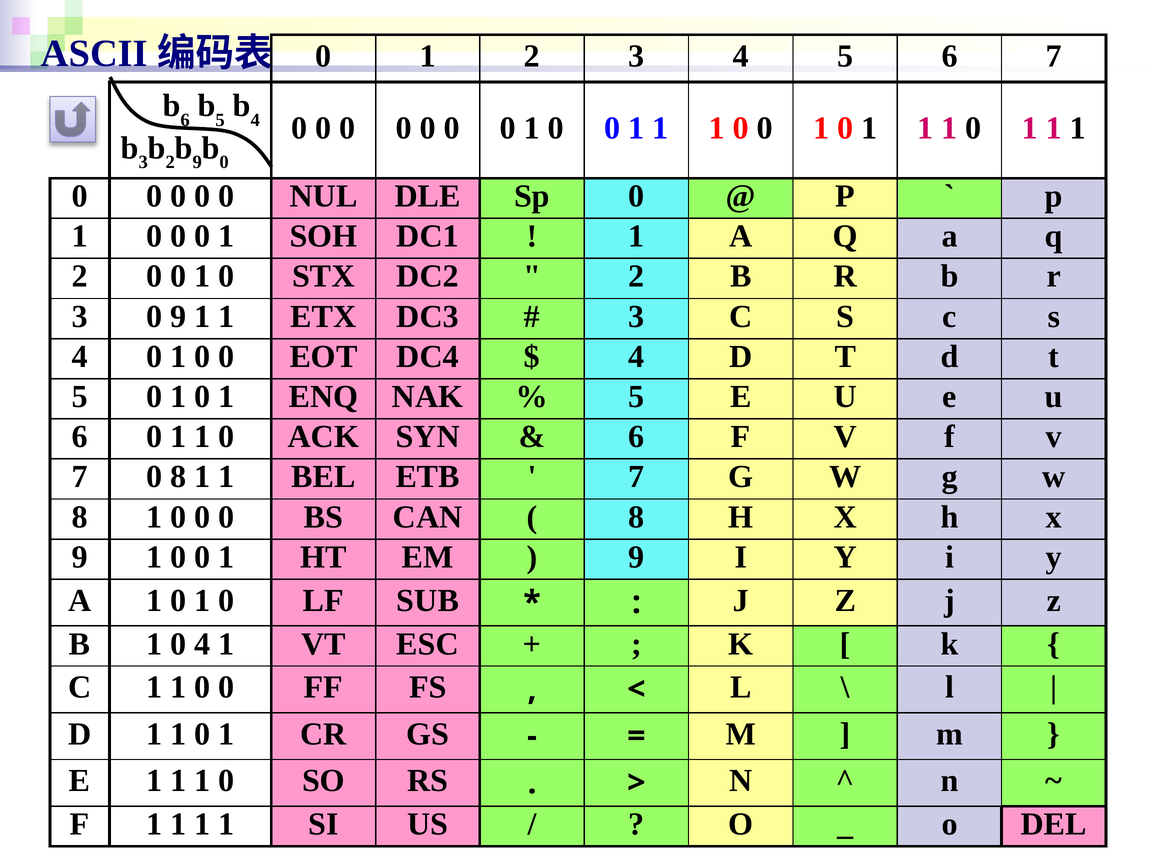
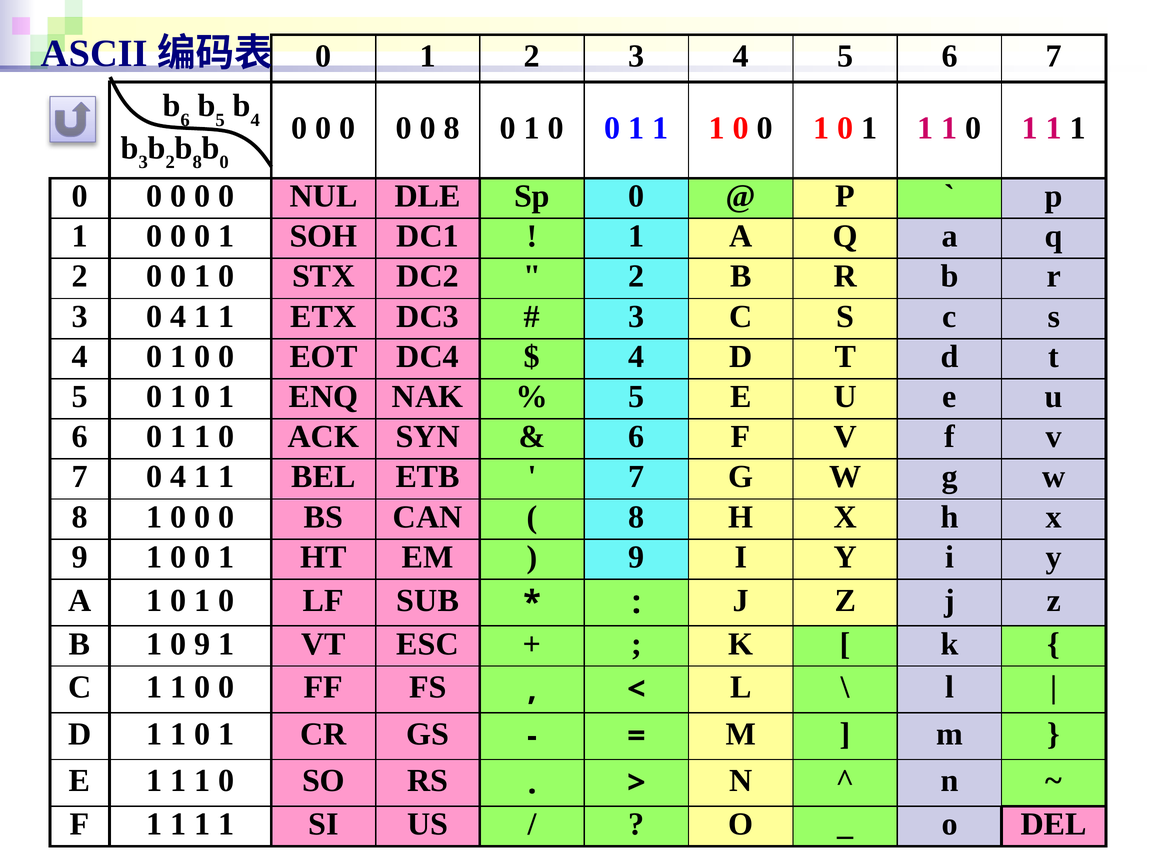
0 at (452, 128): 0 -> 8
b 9: 9 -> 8
3 0 9: 9 -> 4
7 0 8: 8 -> 4
0 4: 4 -> 9
